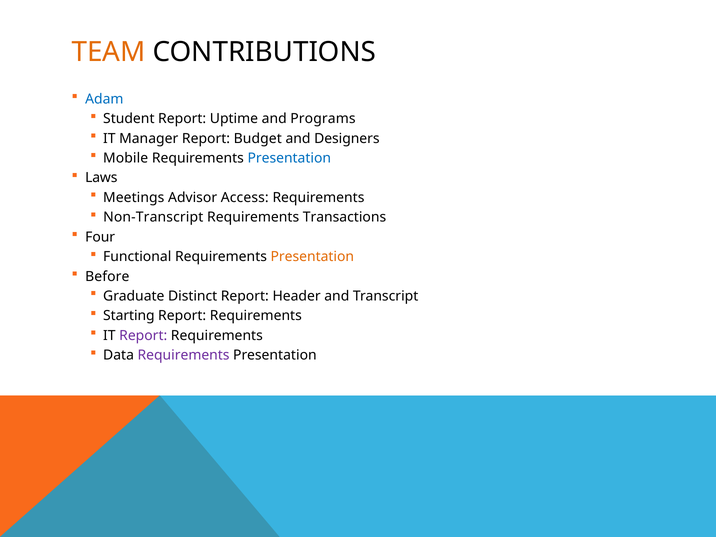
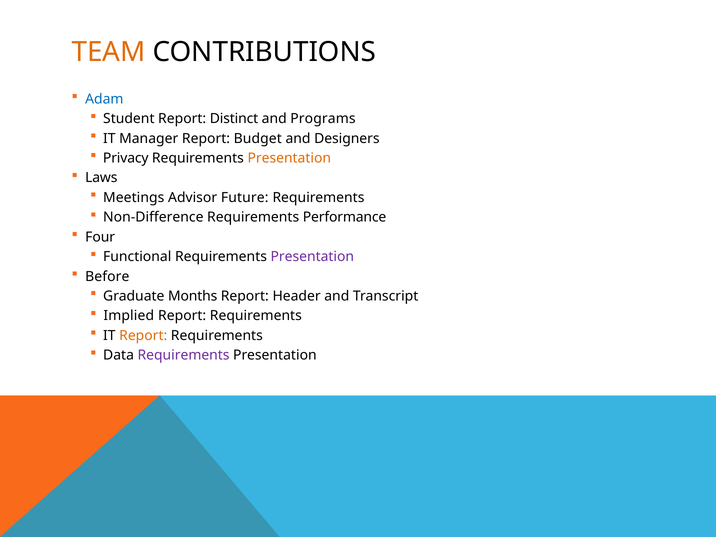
Uptime: Uptime -> Distinct
Mobile: Mobile -> Privacy
Presentation at (289, 158) colour: blue -> orange
Access: Access -> Future
Non-Transcript: Non-Transcript -> Non-Difference
Transactions: Transactions -> Performance
Presentation at (312, 257) colour: orange -> purple
Distinct: Distinct -> Months
Starting: Starting -> Implied
Report at (143, 336) colour: purple -> orange
